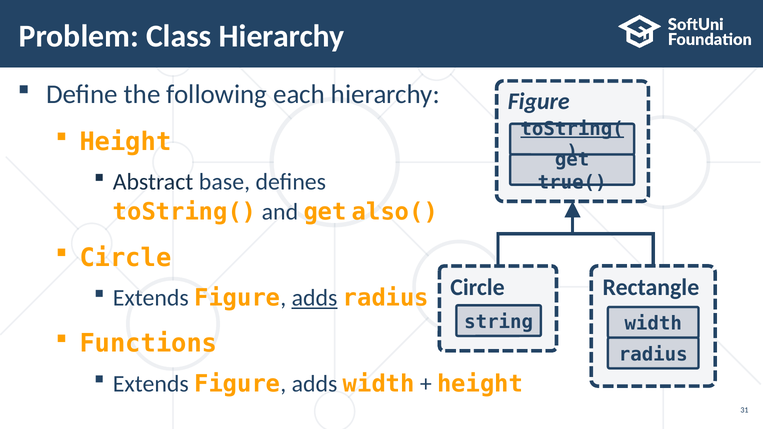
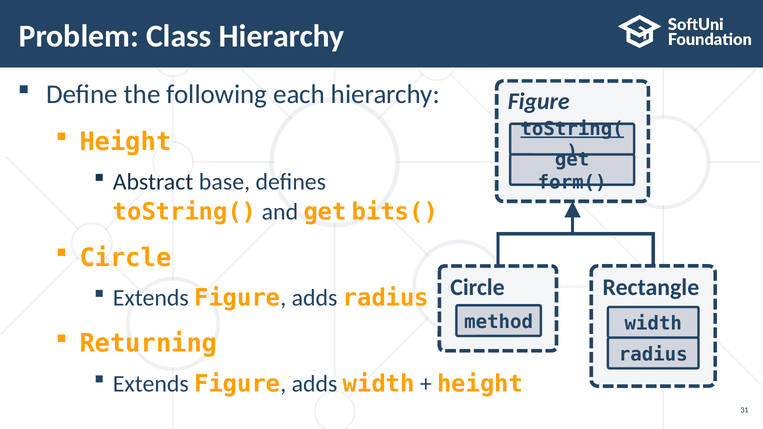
true(: true( -> form(
also(: also( -> bits(
adds at (315, 298) underline: present -> none
string: string -> method
Functions: Functions -> Returning
